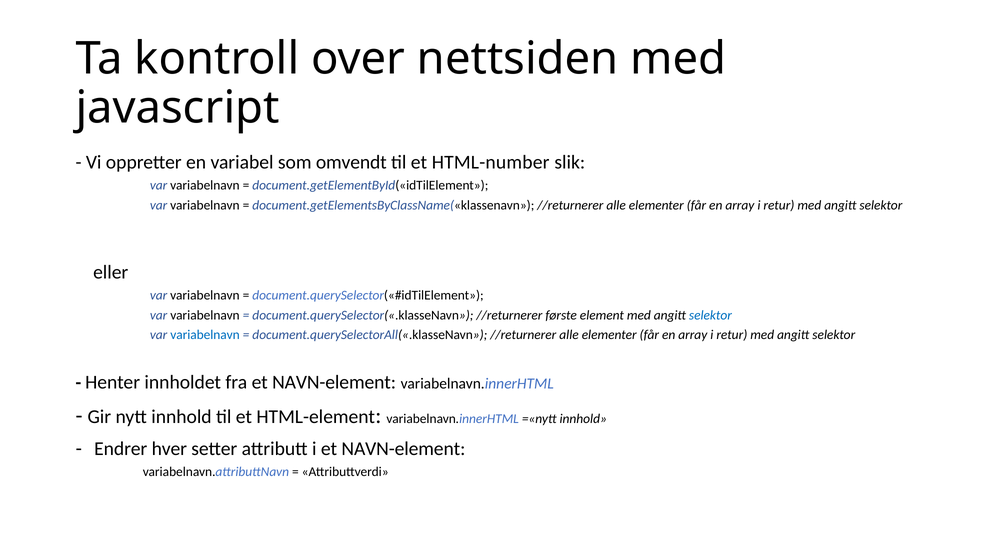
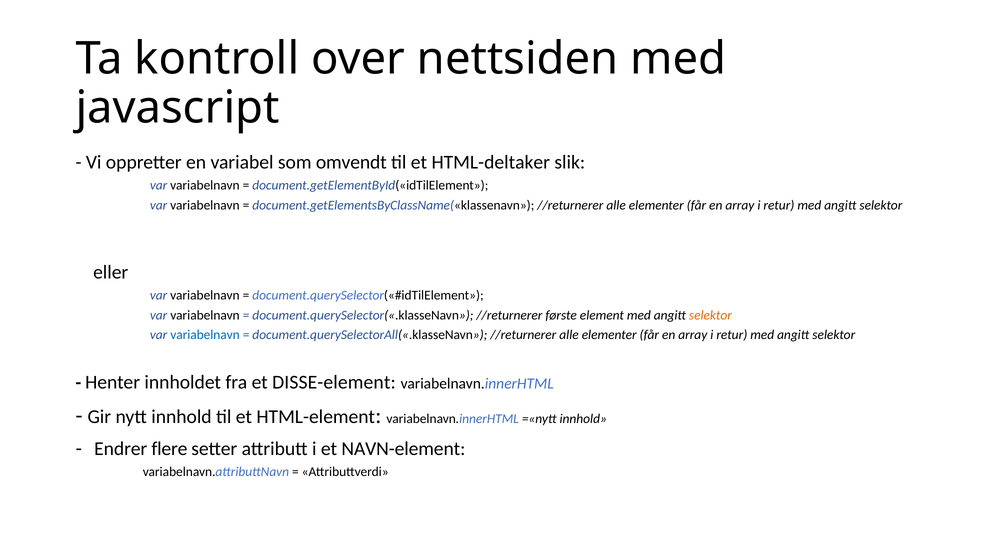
HTML-number: HTML-number -> HTML-deltaker
selektor at (710, 315) colour: blue -> orange
fra et NAVN-element: NAVN-element -> DISSE-element
hver: hver -> flere
